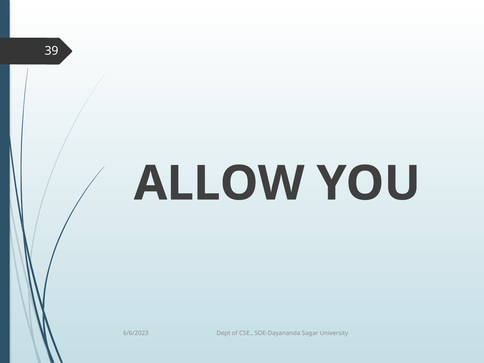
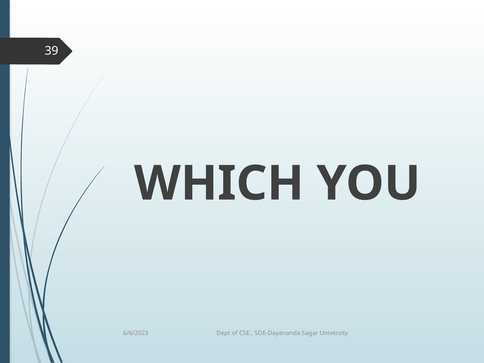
ALLOW: ALLOW -> WHICH
